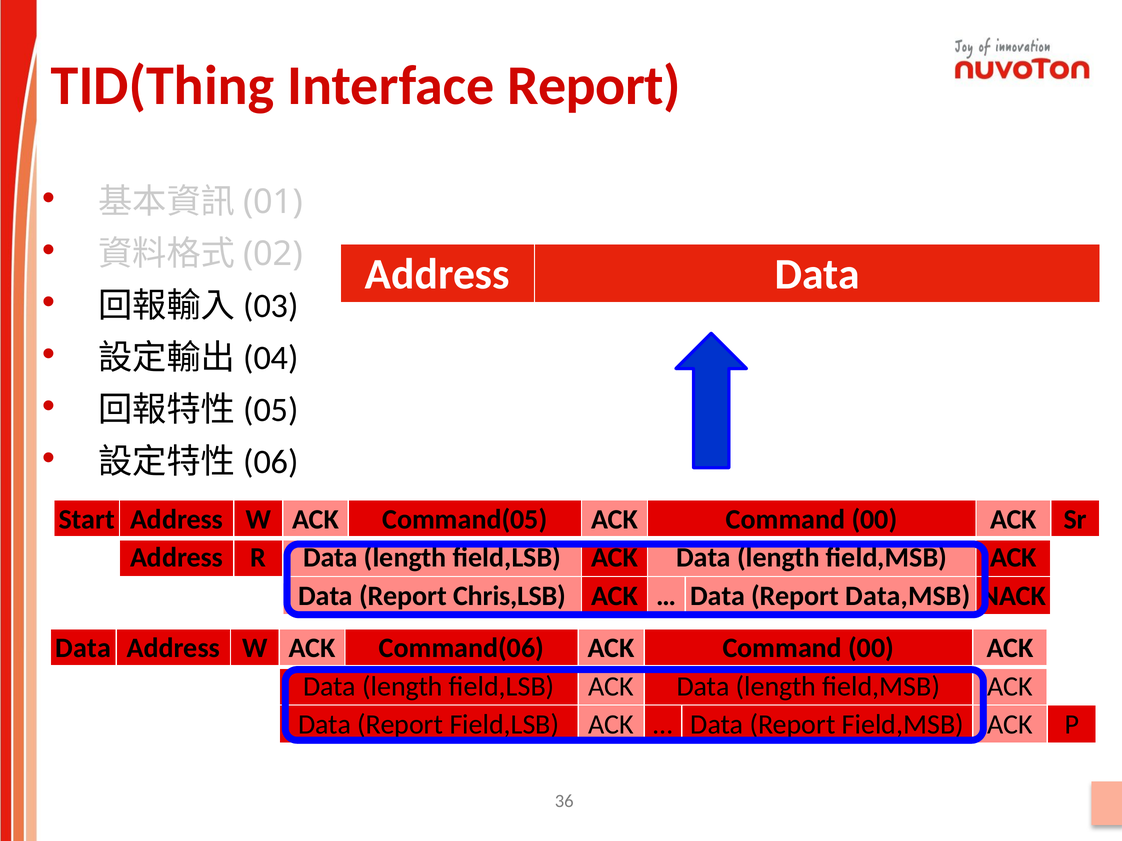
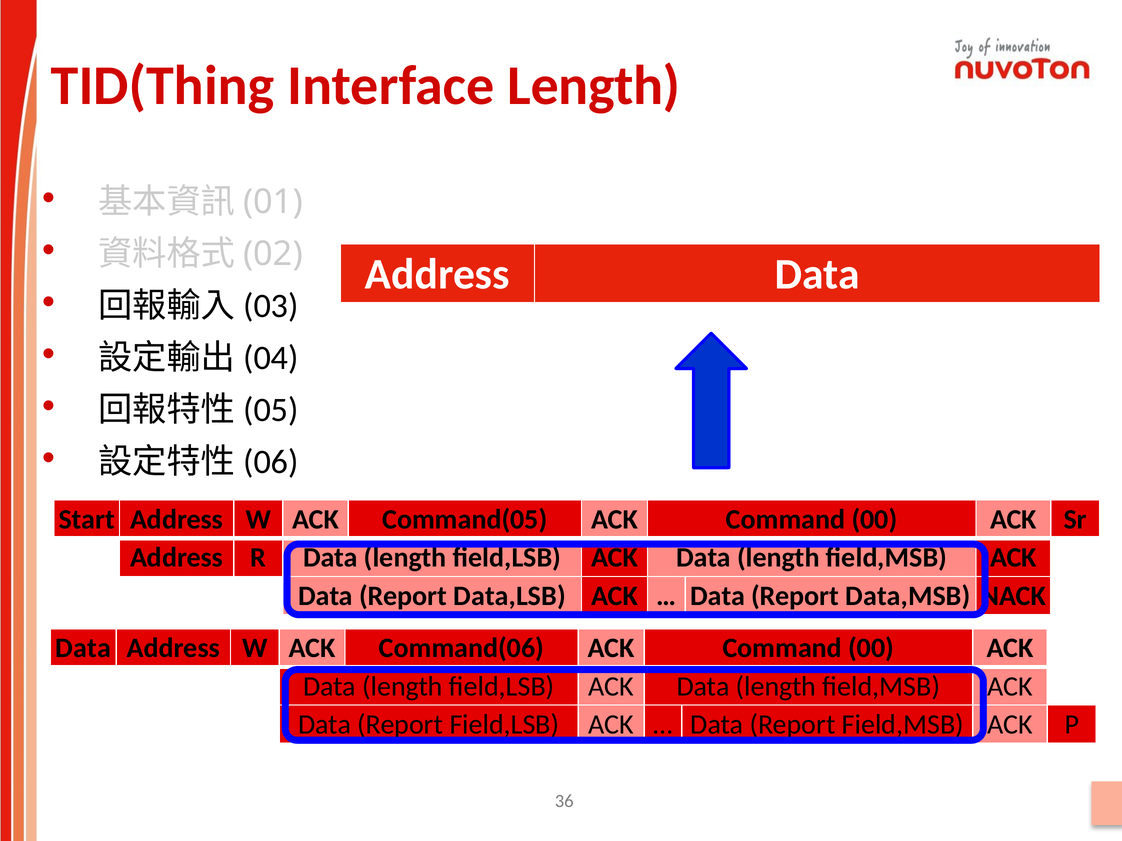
Interface Report: Report -> Length
Chris,LSB: Chris,LSB -> Data,LSB
